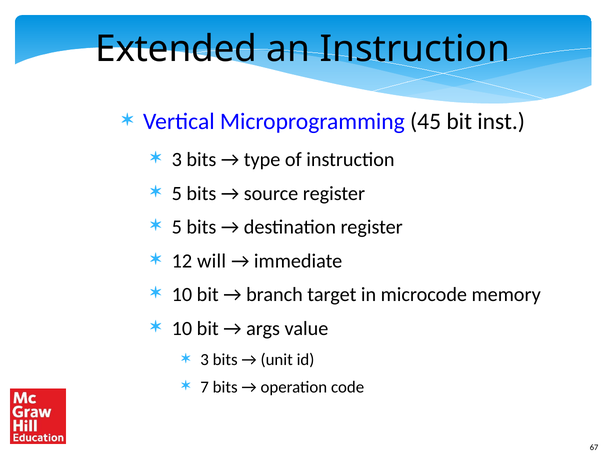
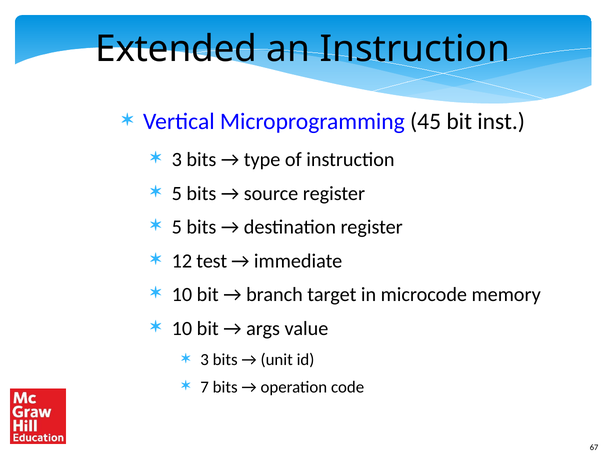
will: will -> test
